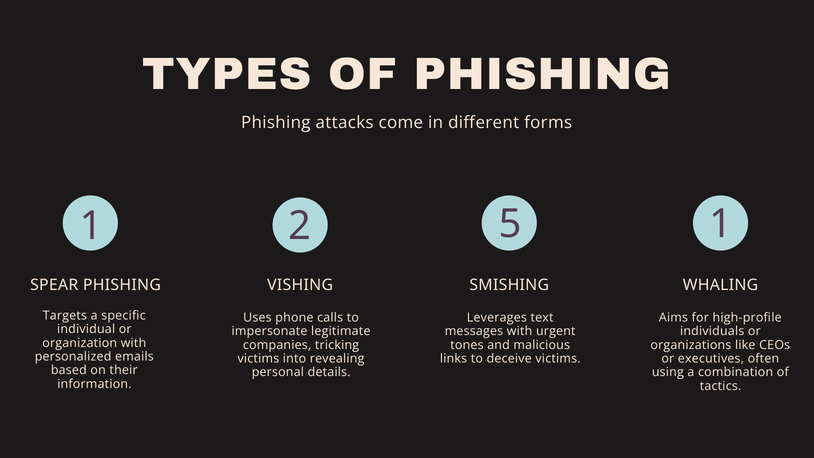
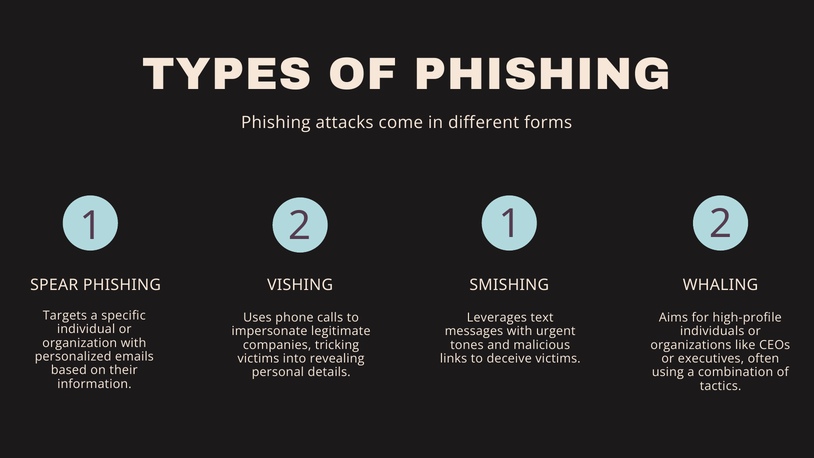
1 5: 5 -> 1
2 1: 1 -> 2
